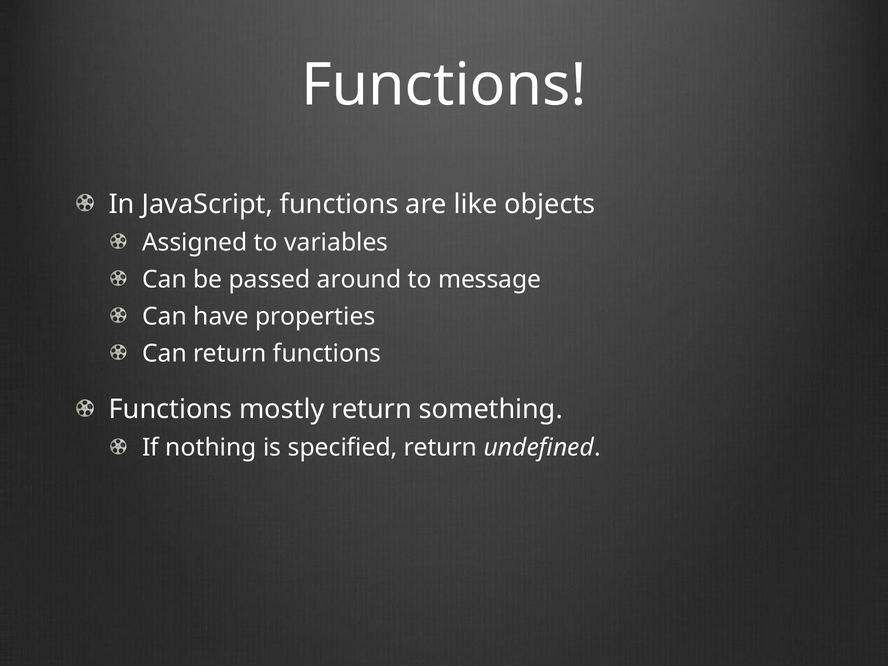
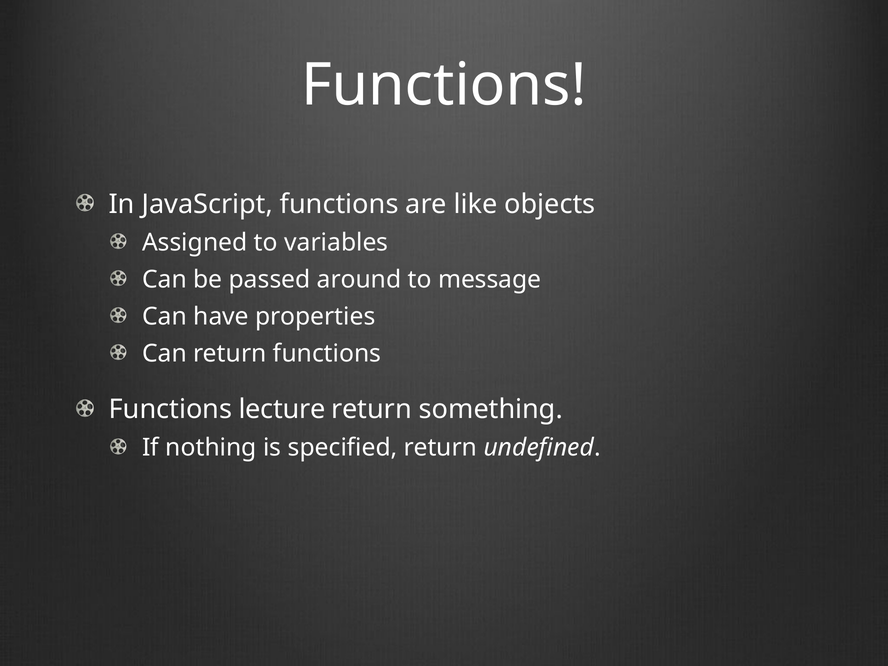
mostly: mostly -> lecture
